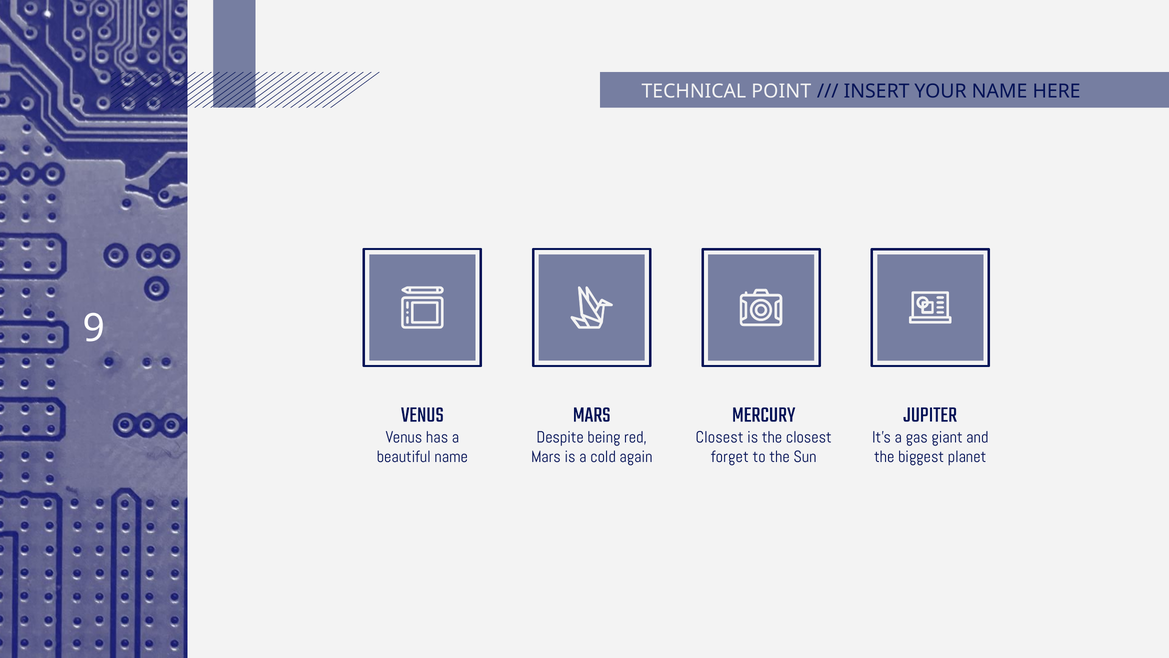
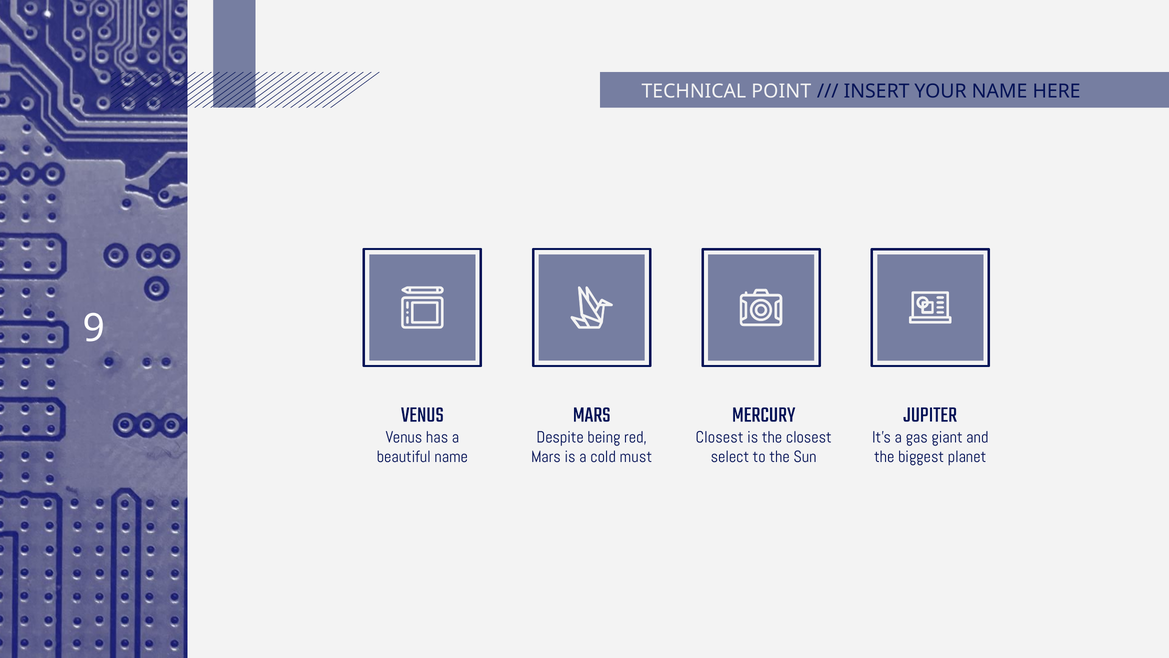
again: again -> must
forget: forget -> select
